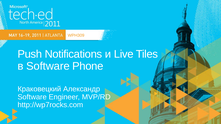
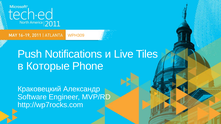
в Software: Software -> Которые
